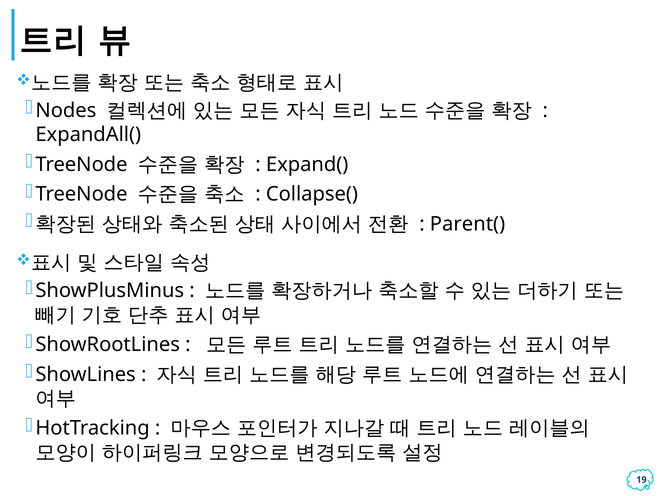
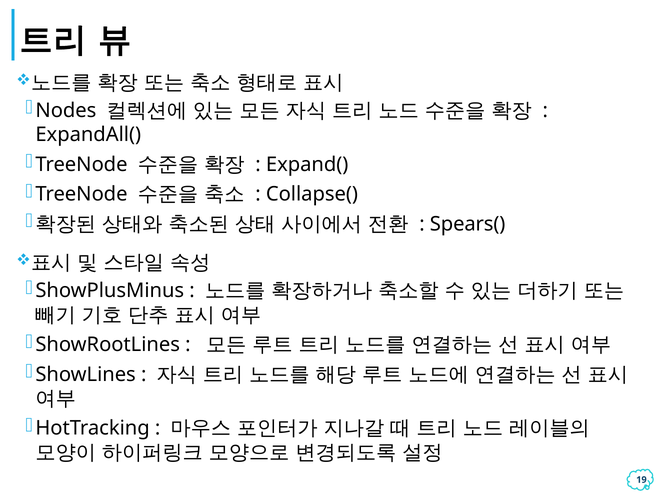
Parent(: Parent( -> Spears(
